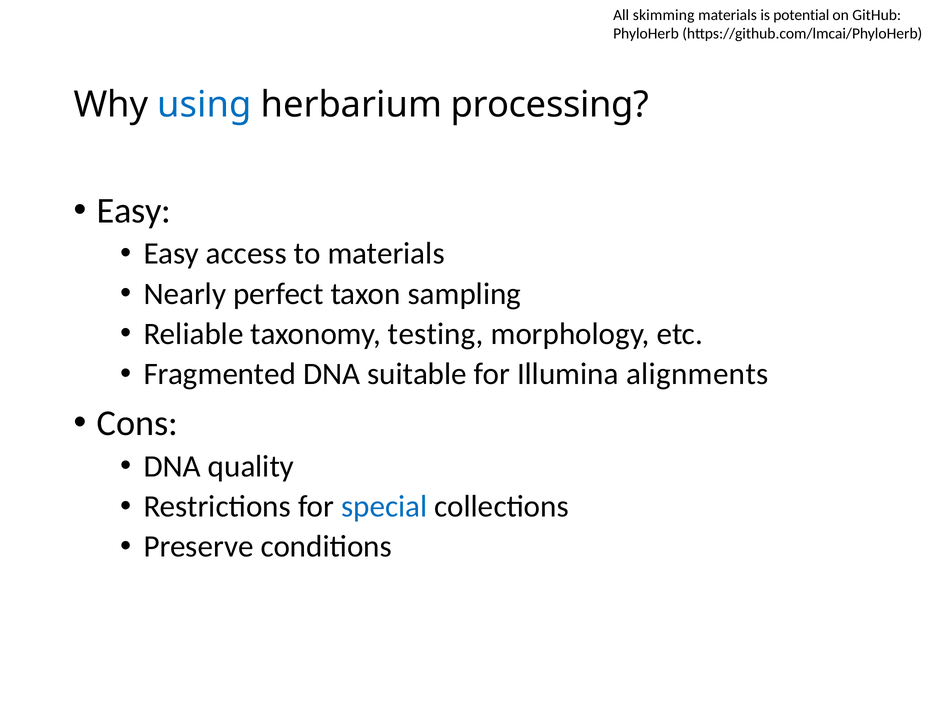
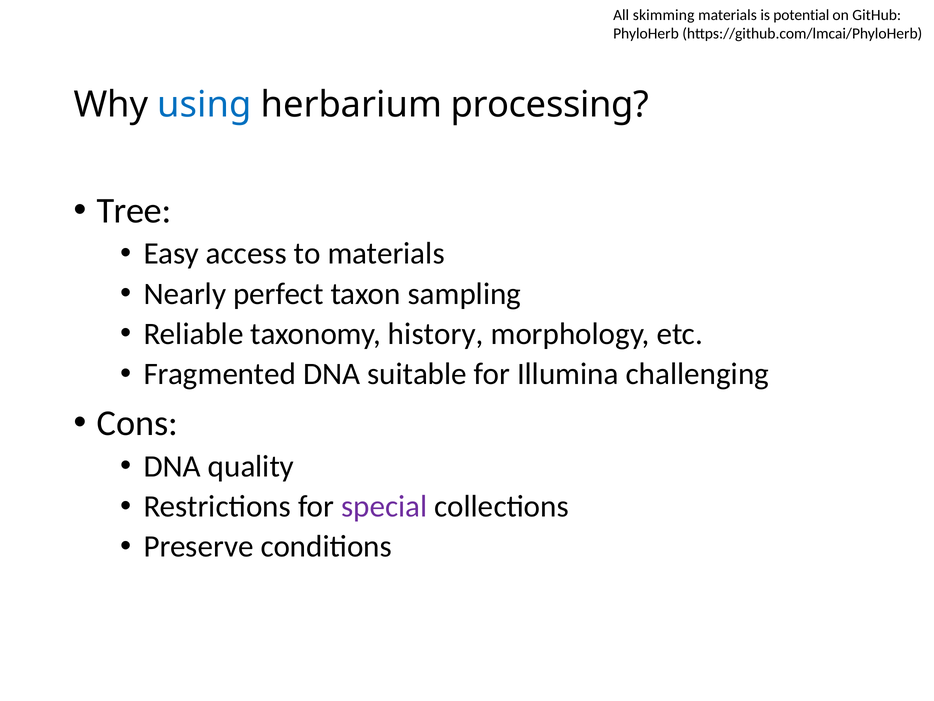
Easy at (134, 211): Easy -> Tree
testing: testing -> history
alignments: alignments -> challenging
special colour: blue -> purple
